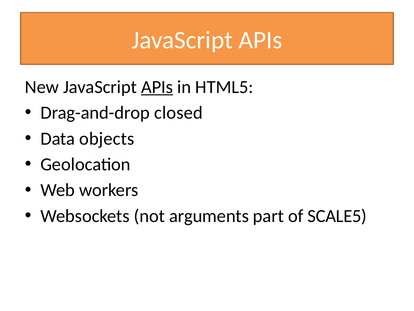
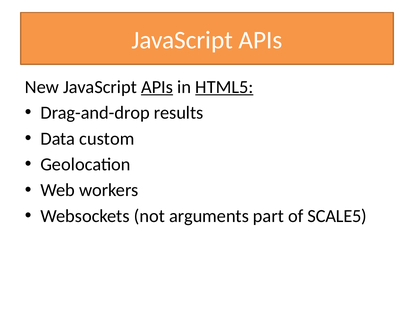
HTML5 underline: none -> present
closed: closed -> results
objects: objects -> custom
